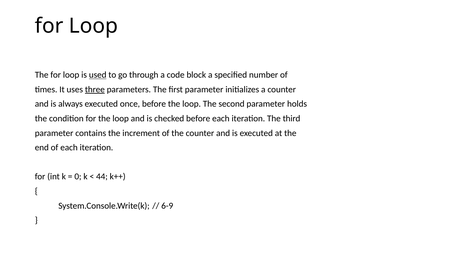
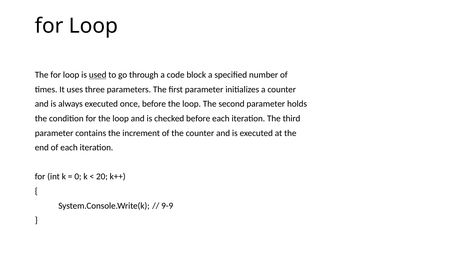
three underline: present -> none
44: 44 -> 20
6-9: 6-9 -> 9-9
